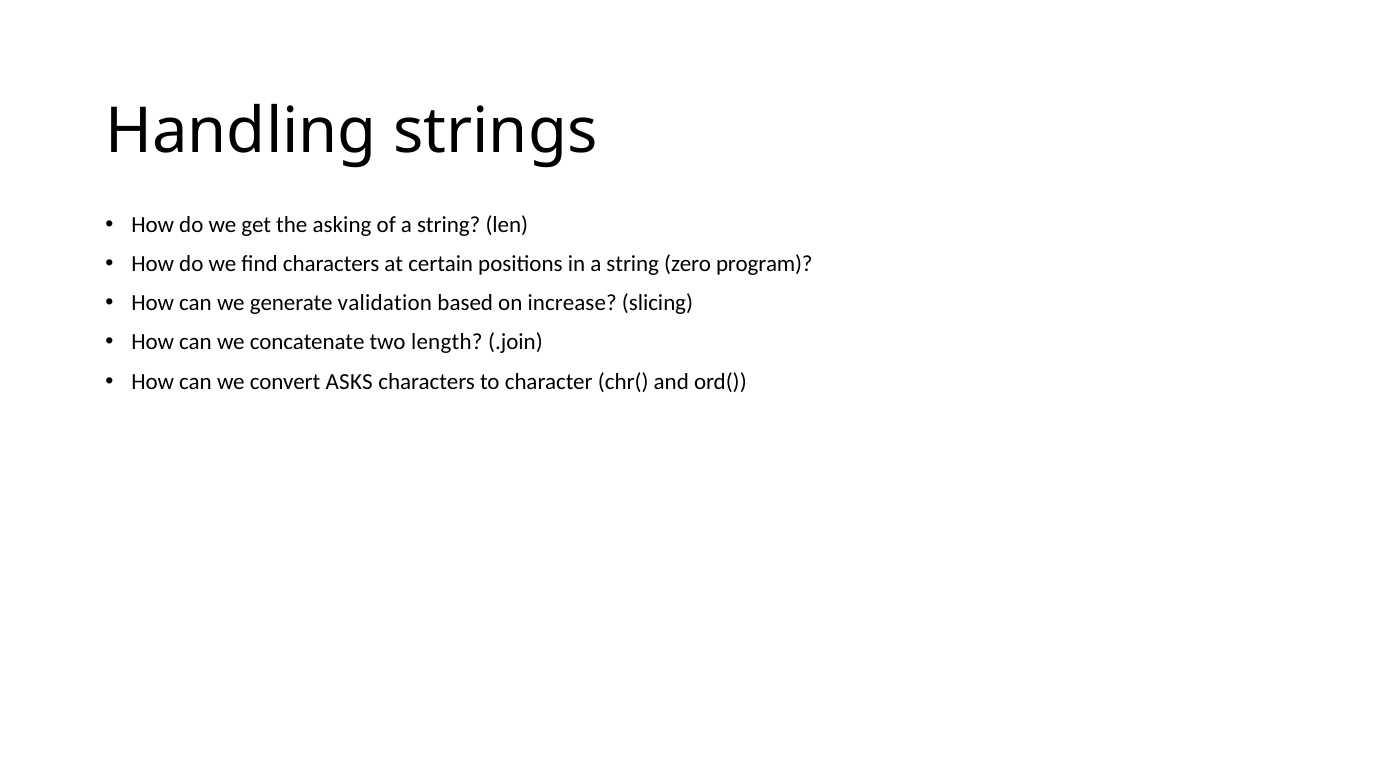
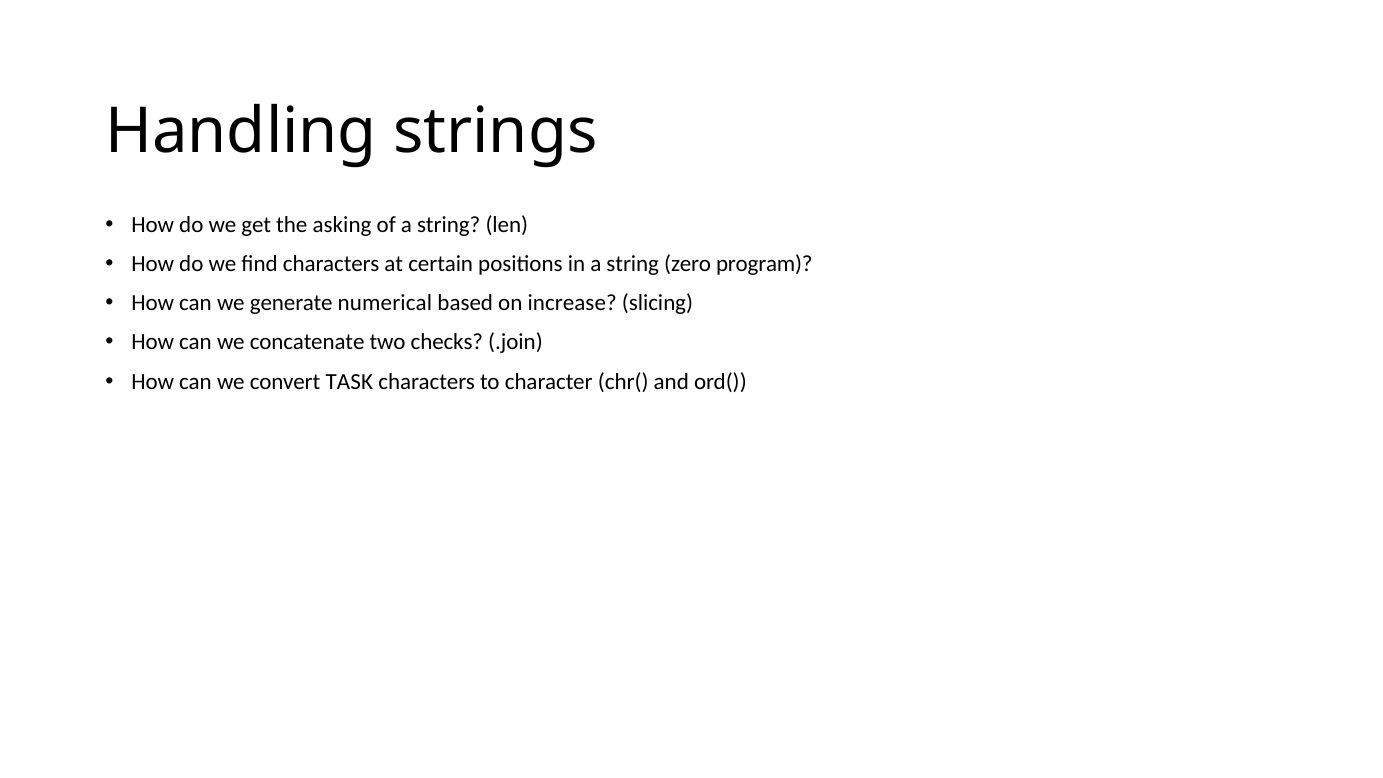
validation: validation -> numerical
length: length -> checks
ASKS: ASKS -> TASK
